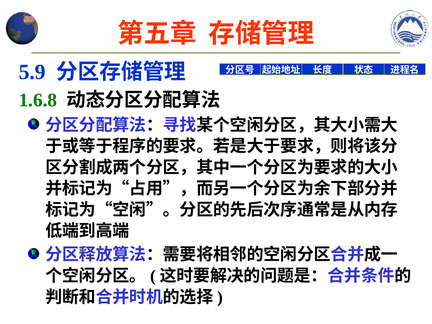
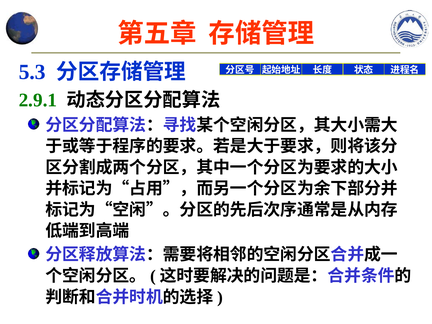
5.9: 5.9 -> 5.3
1.6.8: 1.6.8 -> 2.9.1
